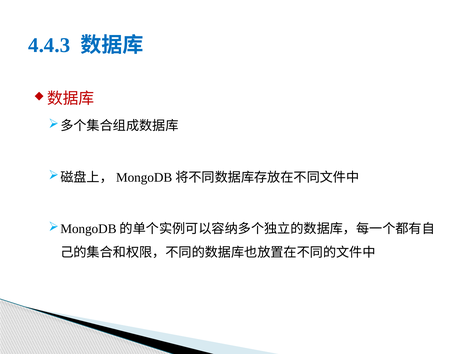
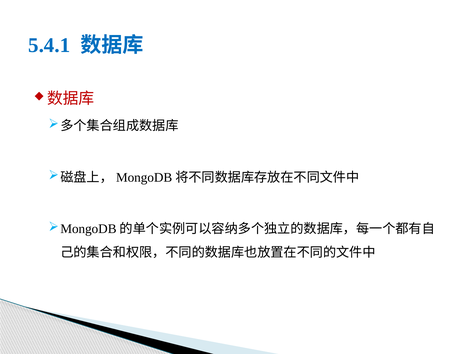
4.4.3: 4.4.3 -> 5.4.1
